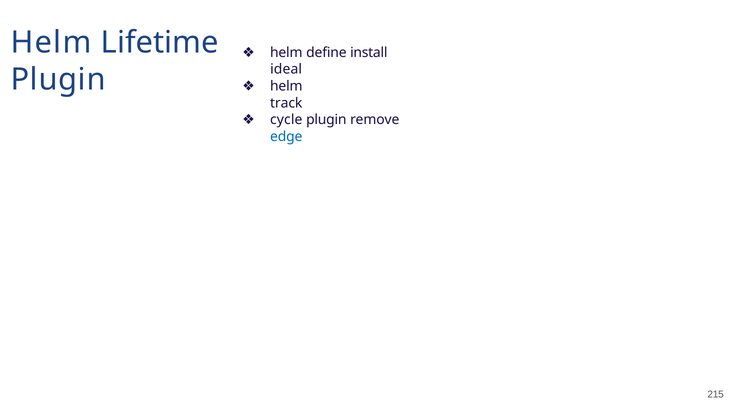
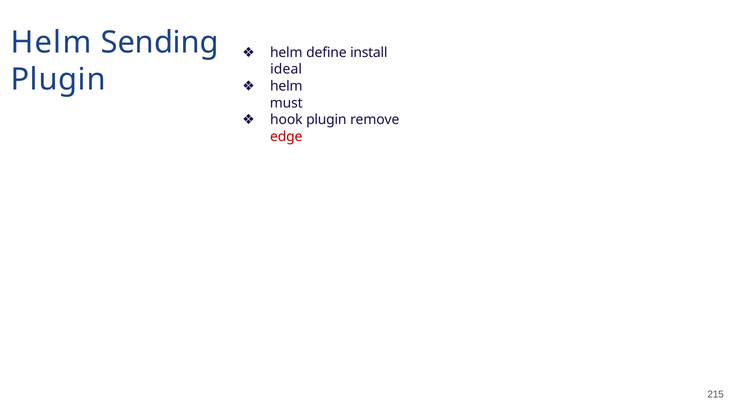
Lifetime: Lifetime -> Sending
track: track -> must
cycle: cycle -> hook
edge colour: blue -> red
